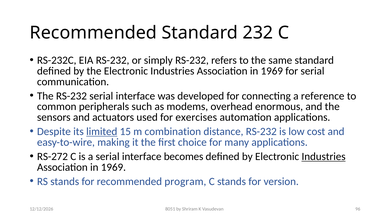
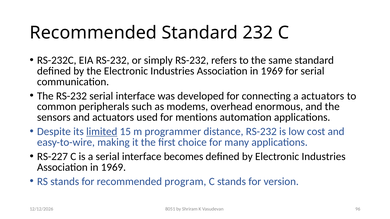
a reference: reference -> actuators
exercises: exercises -> mentions
combination: combination -> programmer
RS-272: RS-272 -> RS-227
Industries at (324, 157) underline: present -> none
